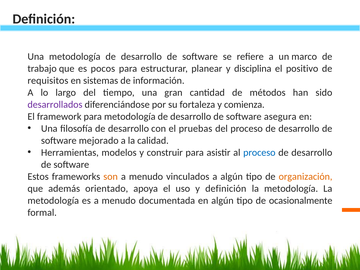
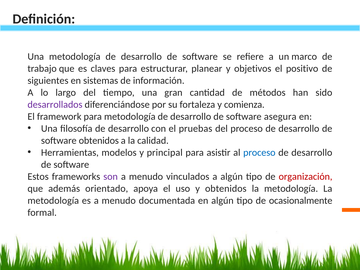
pocos: pocos -> claves
disciplina: disciplina -> objetivos
requisitos: requisitos -> siguientes
software mejorado: mejorado -> obtenidos
construir: construir -> principal
son colour: orange -> purple
organización colour: orange -> red
y definición: definición -> obtenidos
